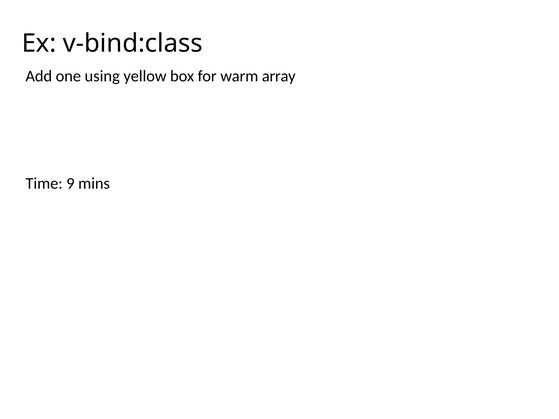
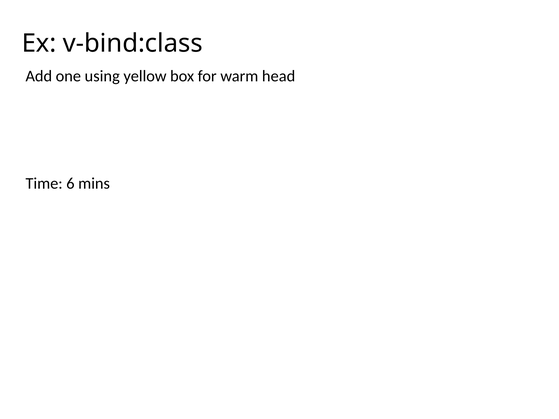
array: array -> head
9: 9 -> 6
